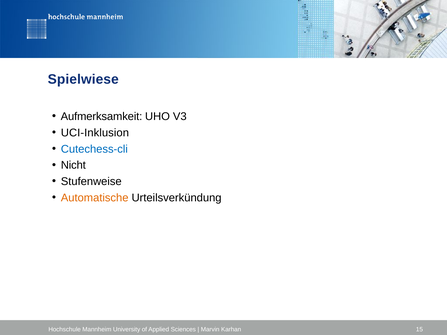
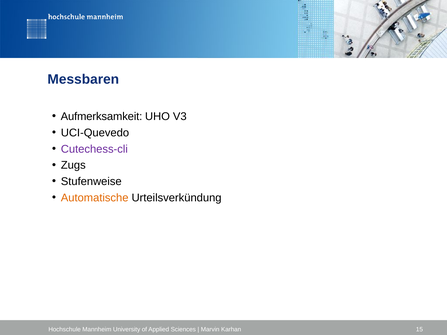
Spielwiese: Spielwiese -> Messbaren
UCI-Inklusion: UCI-Inklusion -> UCI-Quevedo
Cutechess-cli colour: blue -> purple
Nicht: Nicht -> Zugs
